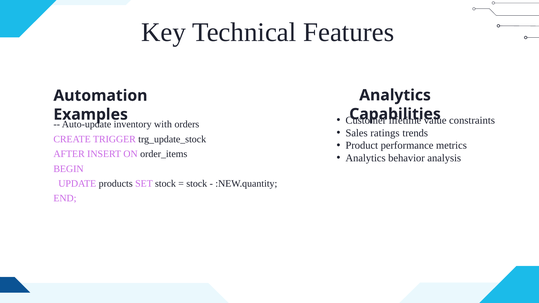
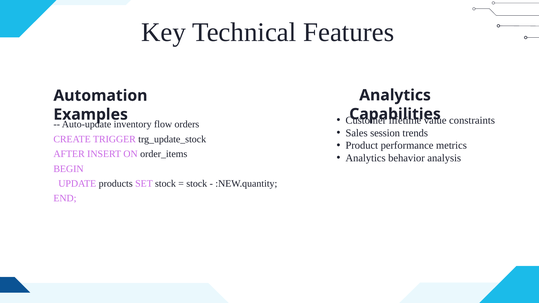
with: with -> flow
ratings: ratings -> session
